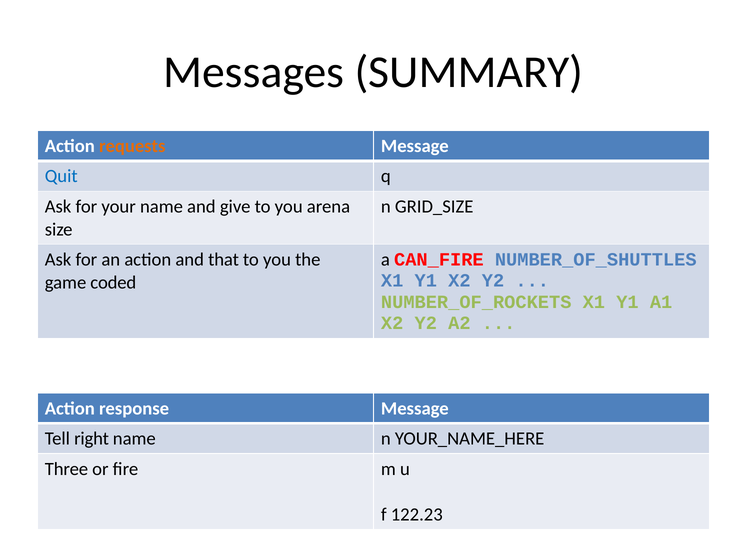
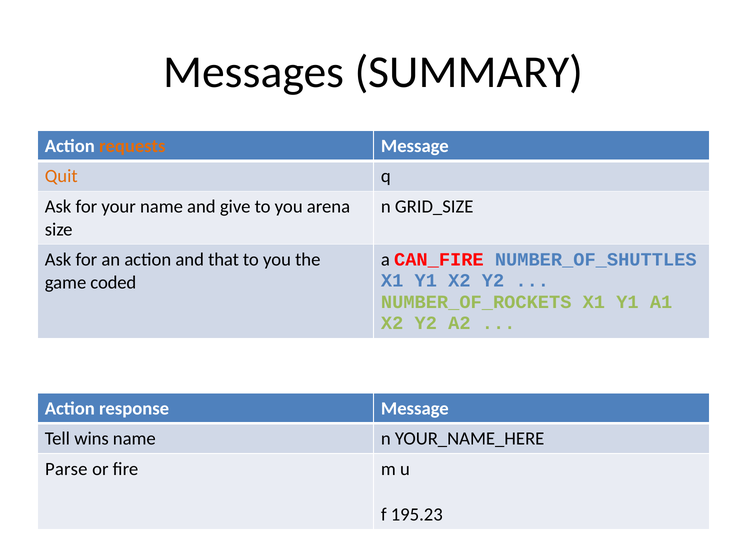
Quit colour: blue -> orange
right: right -> wins
Three: Three -> Parse
122.23: 122.23 -> 195.23
